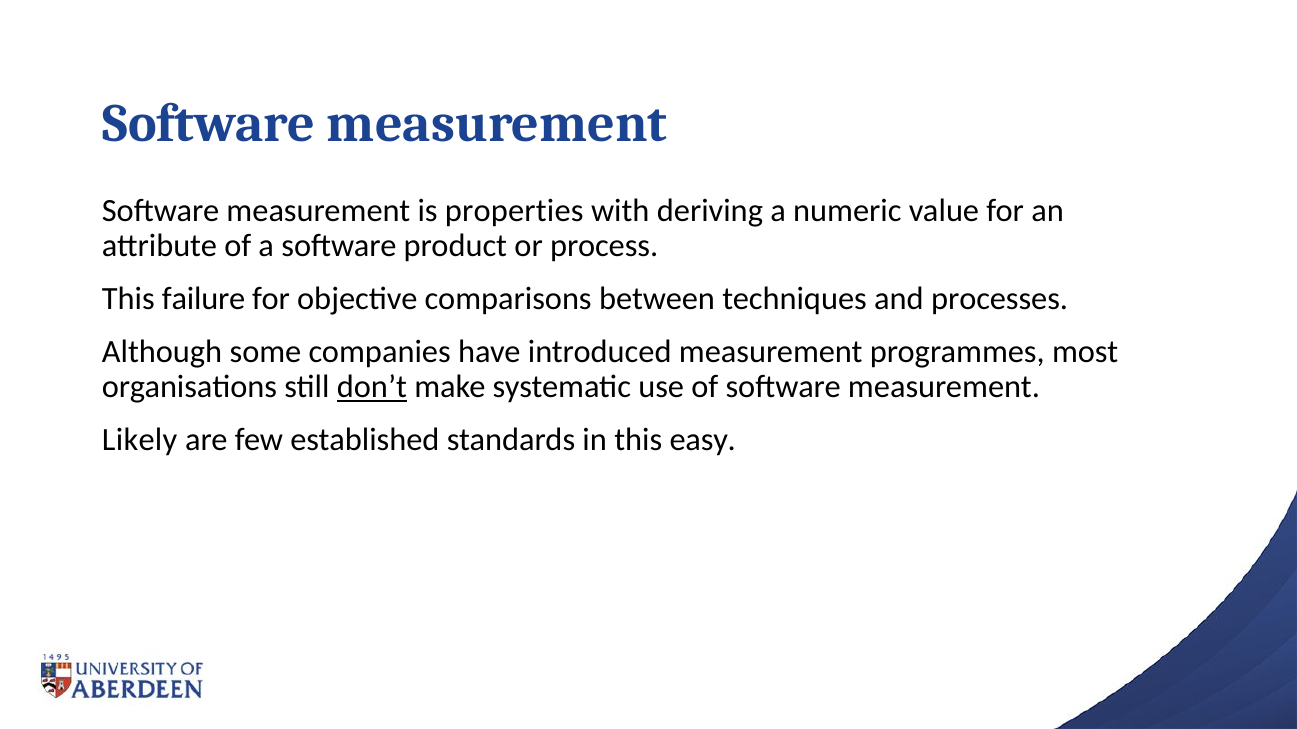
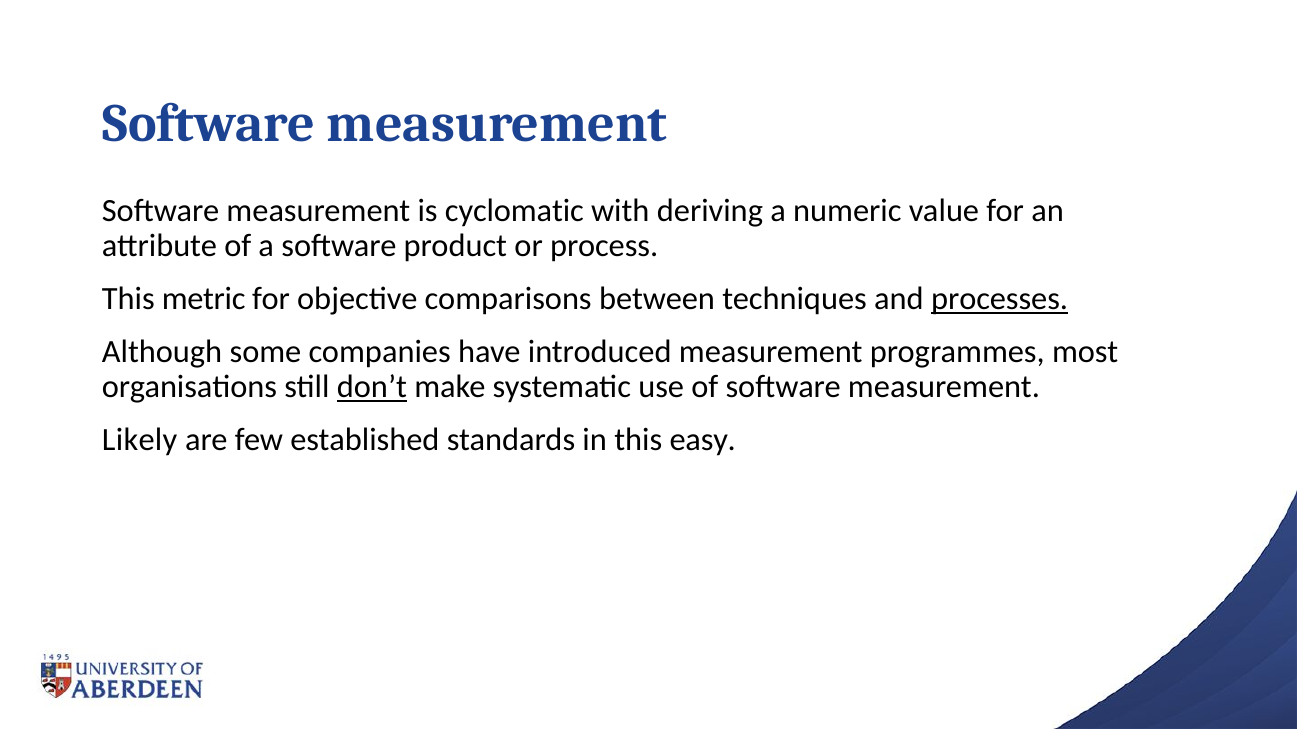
properties: properties -> cyclomatic
failure: failure -> metric
processes underline: none -> present
